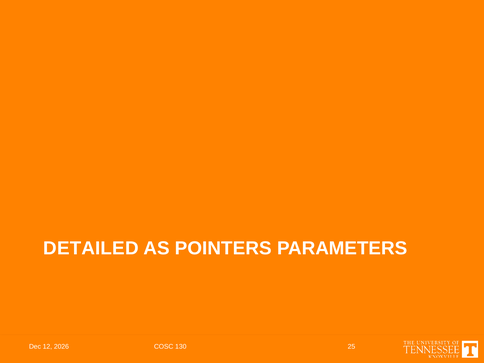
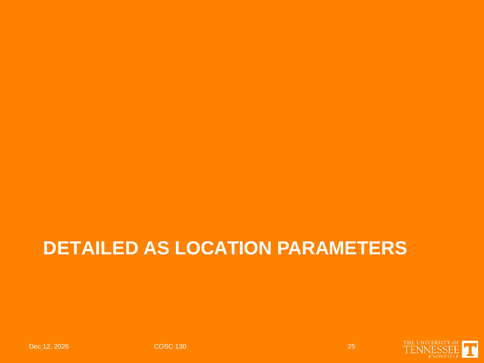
POINTERS: POINTERS -> LOCATION
